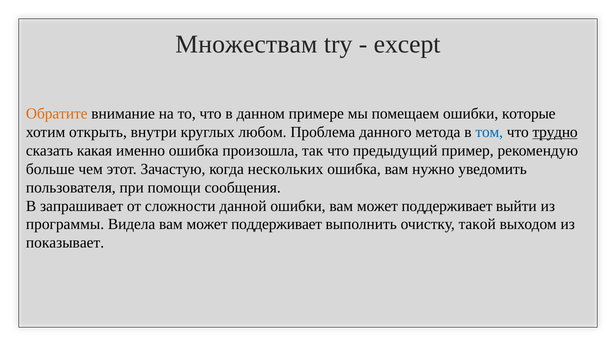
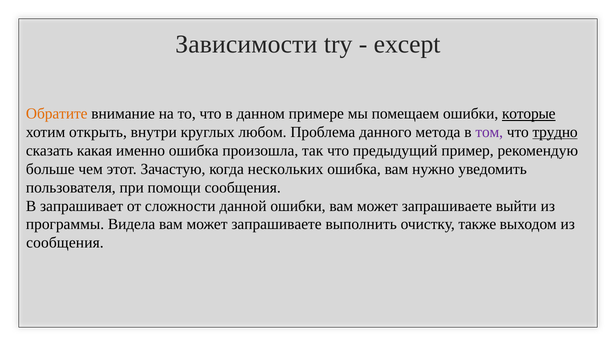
Множествам: Множествам -> Зависимости
которые underline: none -> present
том colour: blue -> purple
ошибки вам может поддерживает: поддерживает -> запрашиваете
поддерживает at (277, 225): поддерживает -> запрашиваете
такой: такой -> также
показывает at (65, 243): показывает -> сообщения
